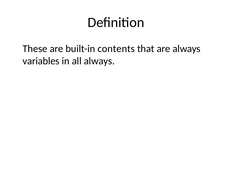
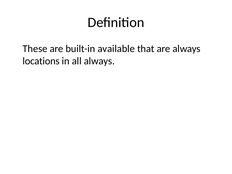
contents: contents -> available
variables: variables -> locations
